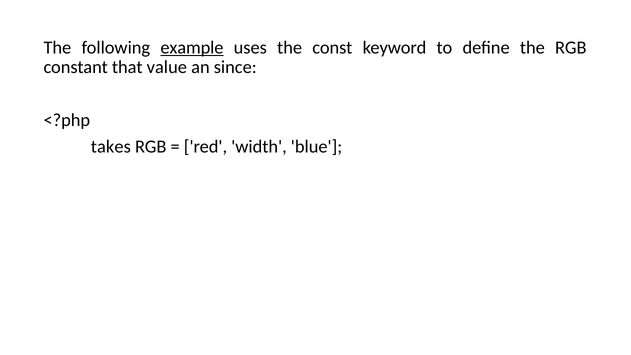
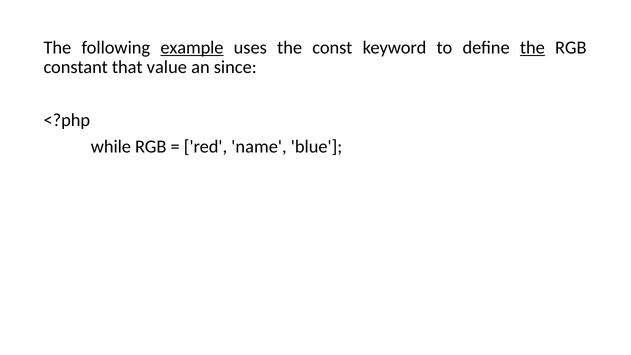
the at (532, 48) underline: none -> present
takes: takes -> while
width: width -> name
